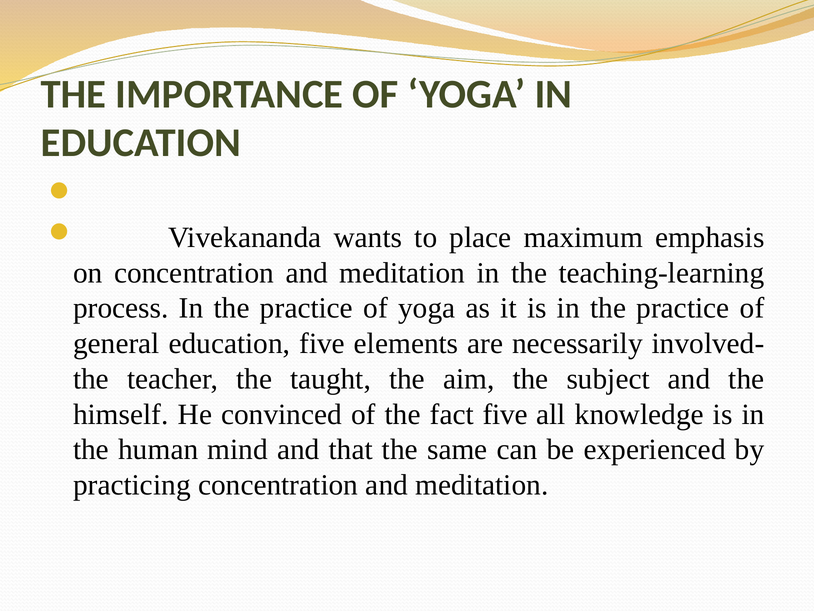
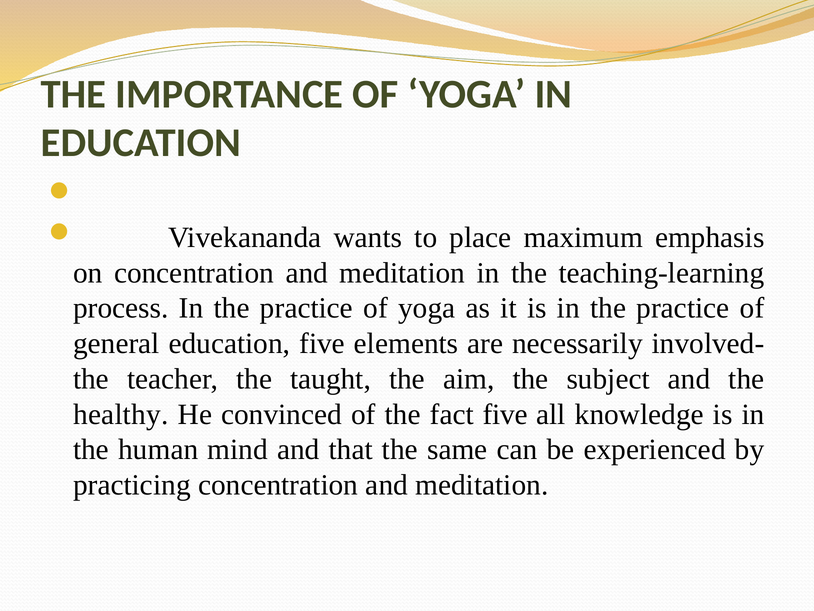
himself: himself -> healthy
